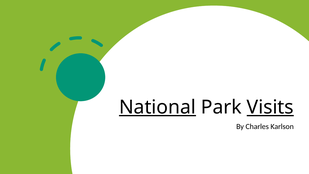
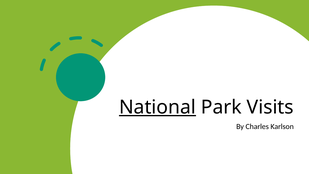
Visits underline: present -> none
